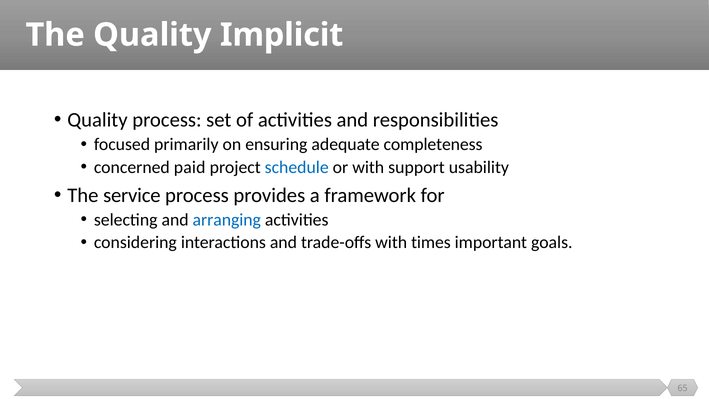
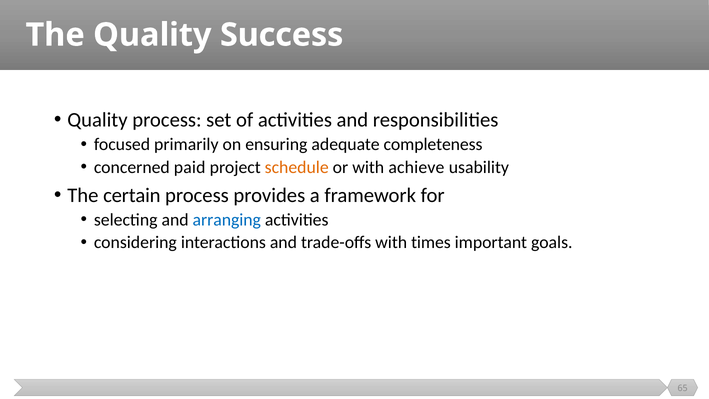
Implicit: Implicit -> Success
schedule colour: blue -> orange
support: support -> achieve
service: service -> certain
